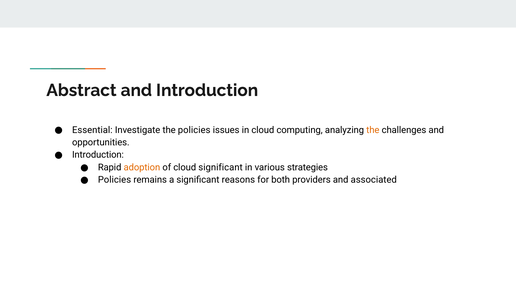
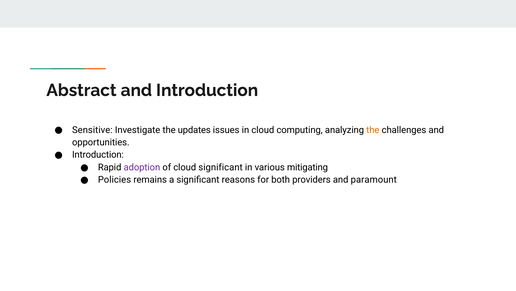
Essential: Essential -> Sensitive
the policies: policies -> updates
adoption colour: orange -> purple
strategies: strategies -> mitigating
associated: associated -> paramount
